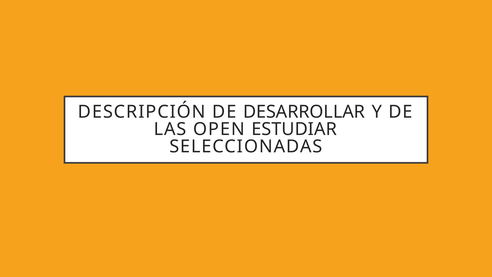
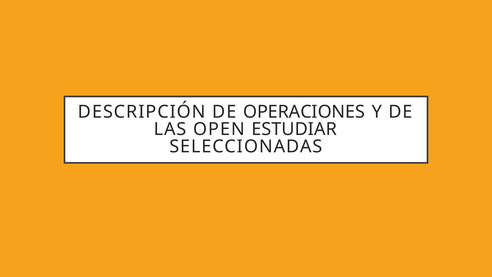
DESARROLLAR: DESARROLLAR -> OPERACIONES
